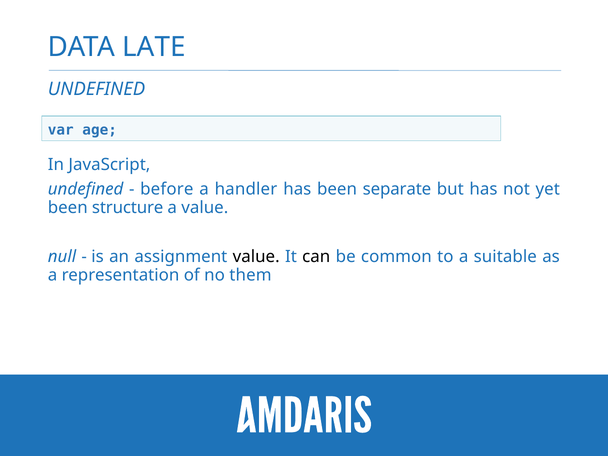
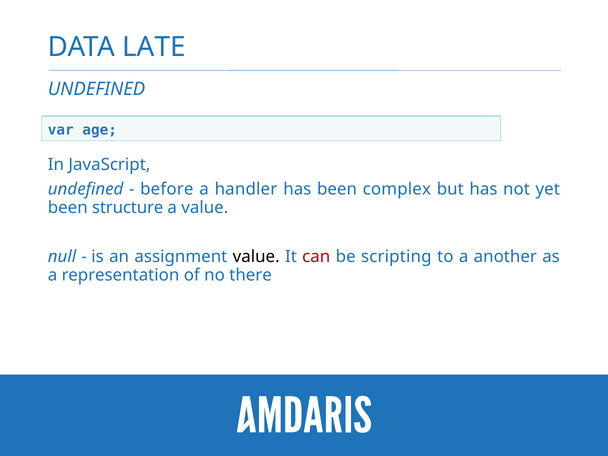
separate: separate -> complex
can colour: black -> red
common: common -> scripting
suitable: suitable -> another
them: them -> there
